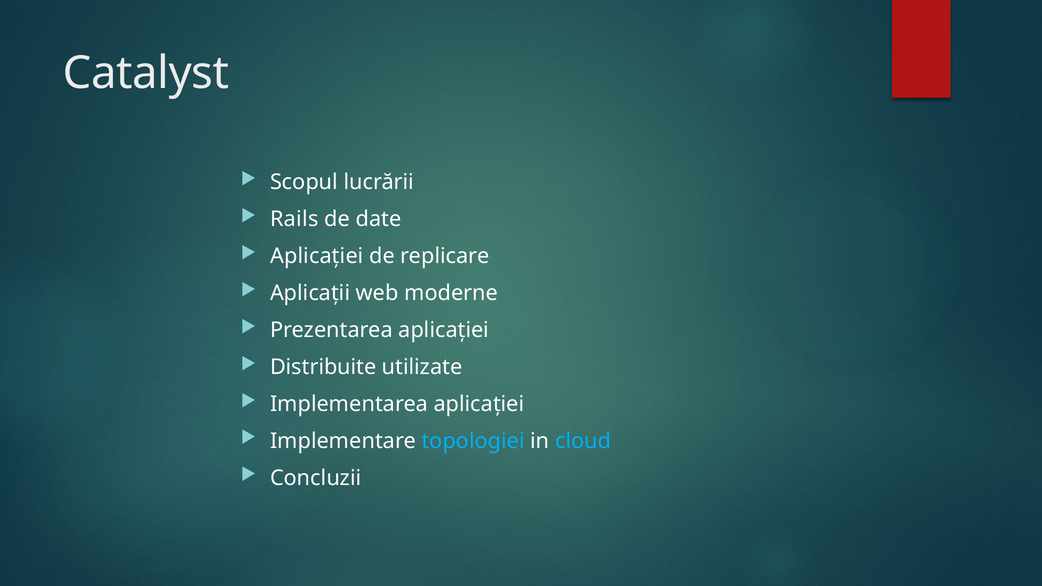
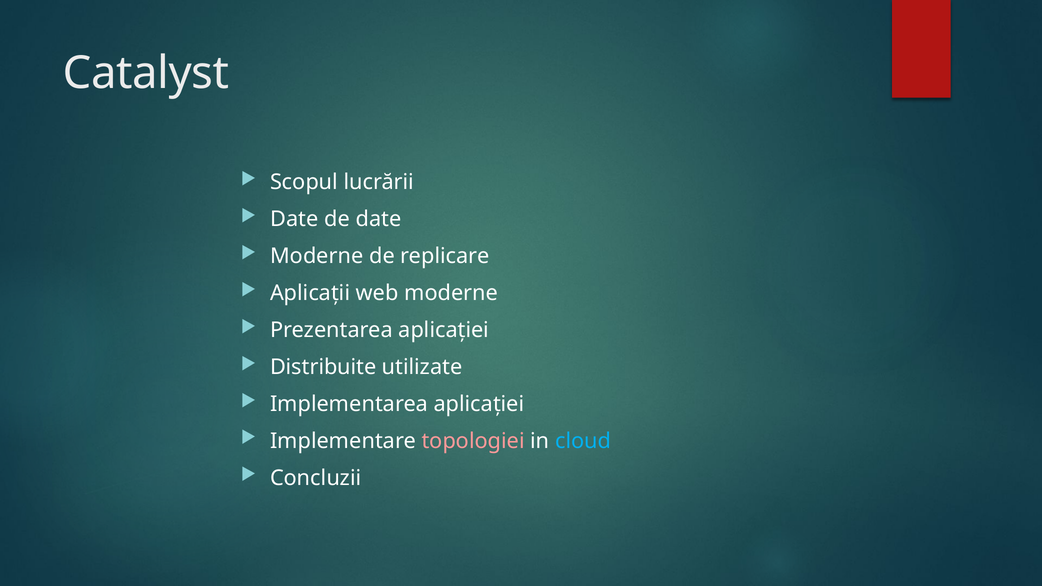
Rails at (294, 219): Rails -> Date
Aplicației at (317, 256): Aplicației -> Moderne
topologiei colour: light blue -> pink
